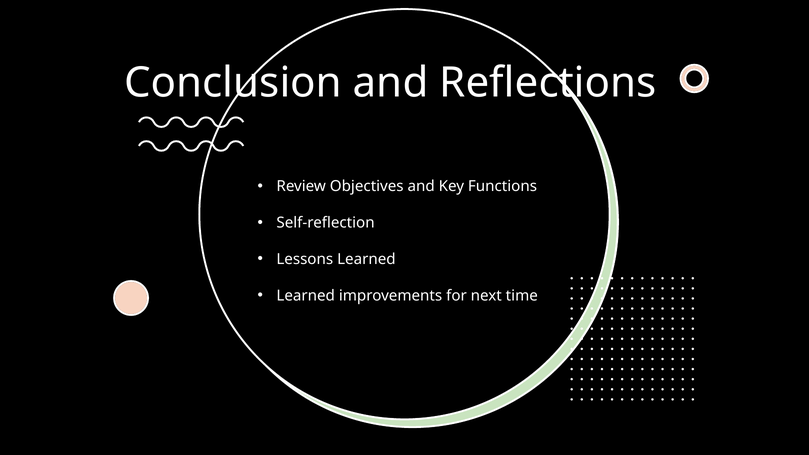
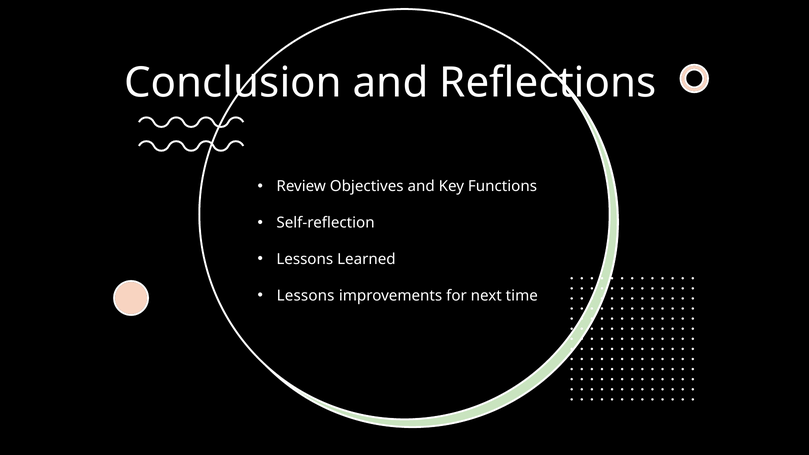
Learned at (306, 296): Learned -> Lessons
